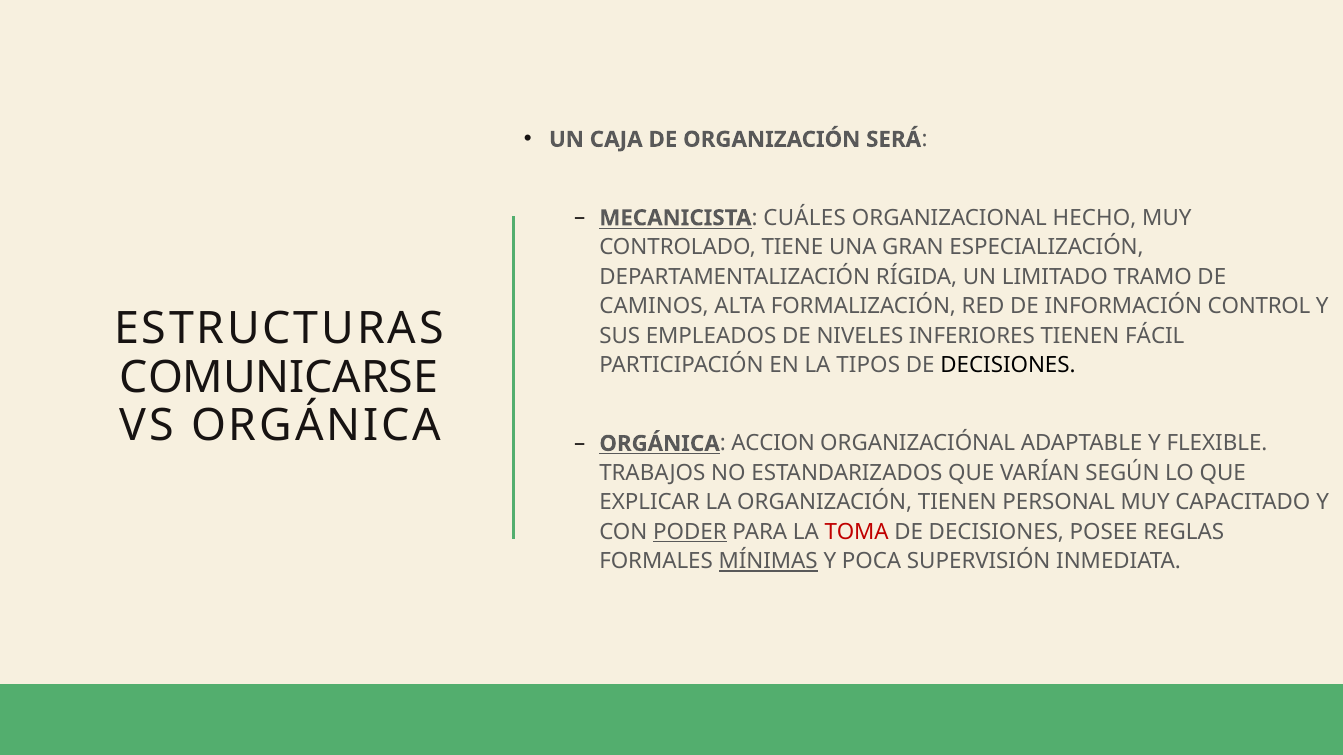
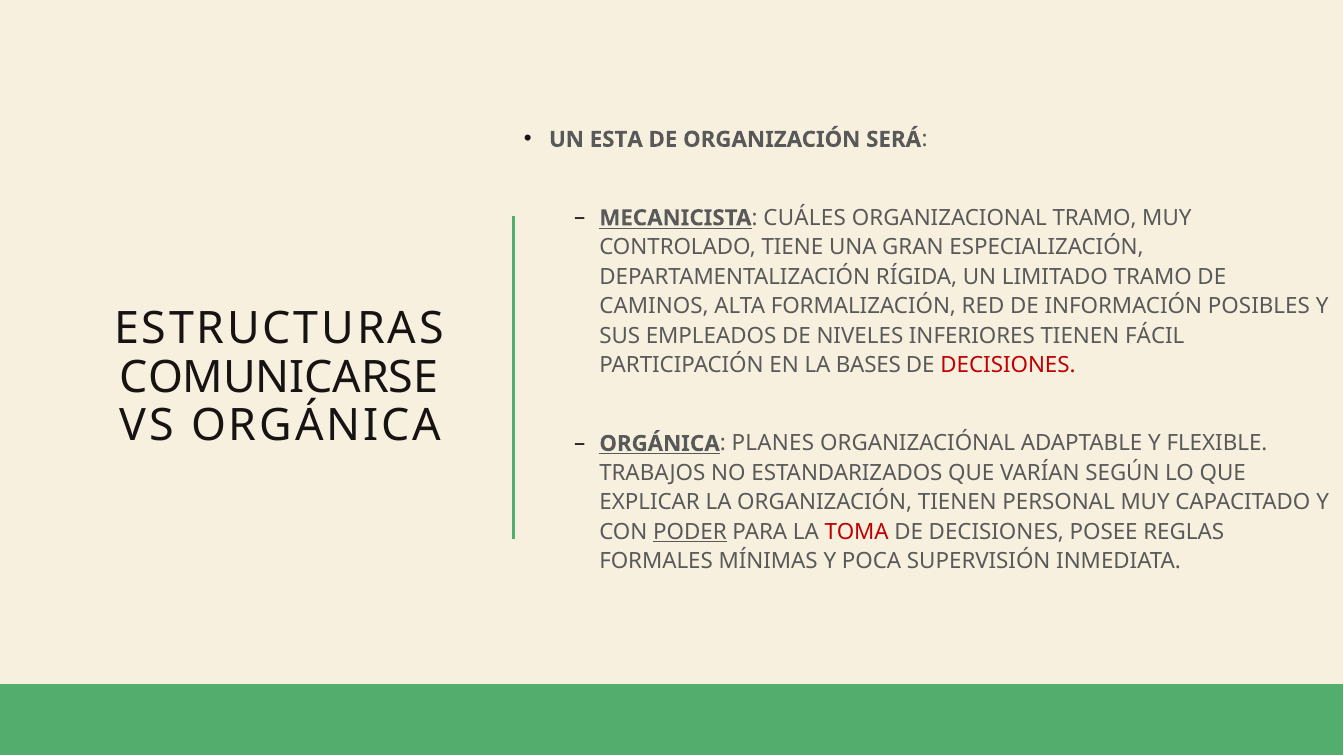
CAJA: CAJA -> ESTA
ORGANIZACIONAL HECHO: HECHO -> TRAMO
CONTROL: CONTROL -> POSIBLES
TIPOS: TIPOS -> BASES
DECISIONES at (1008, 365) colour: black -> red
ACCION: ACCION -> PLANES
MÍNIMAS underline: present -> none
